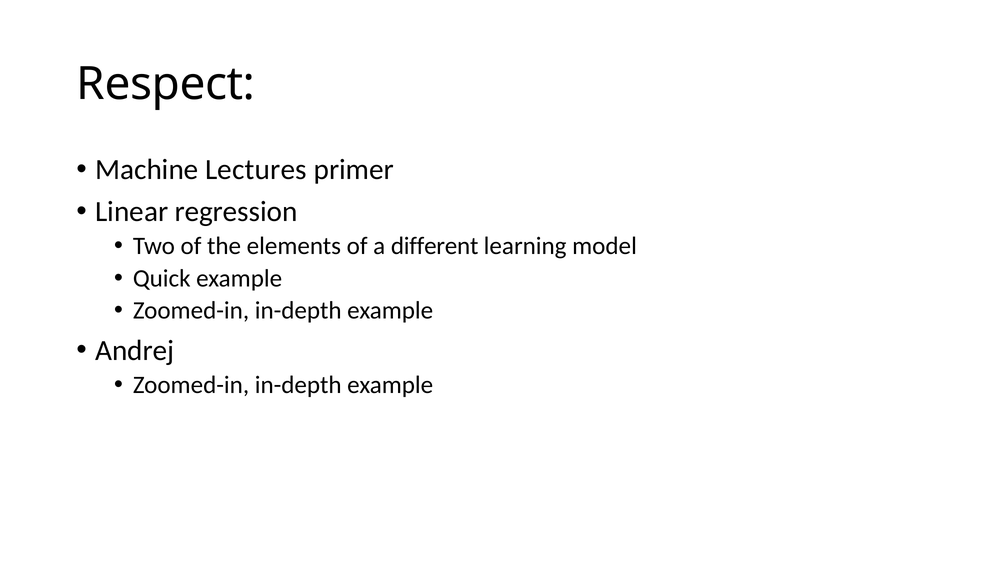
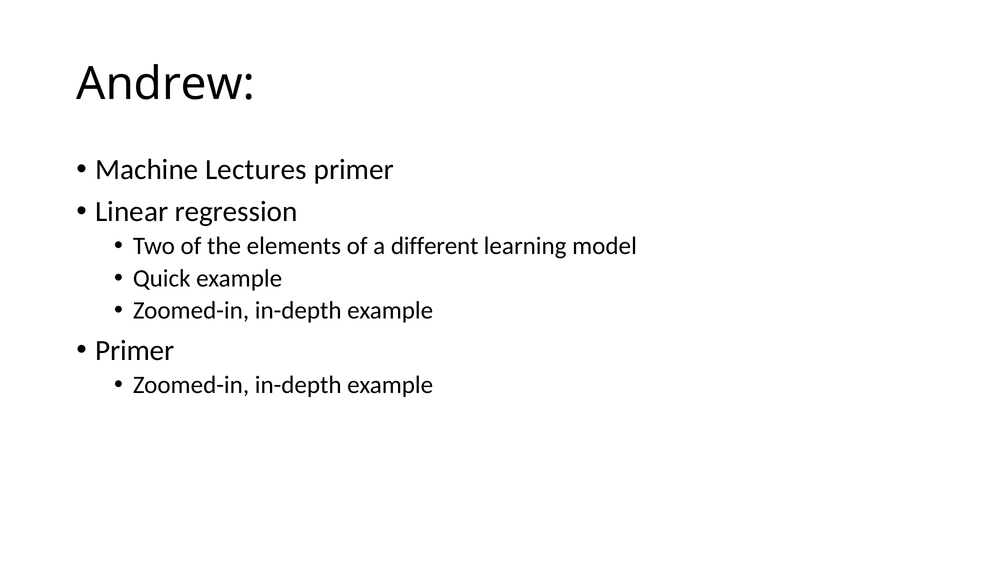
Respect: Respect -> Andrew
Andrej at (135, 351): Andrej -> Primer
